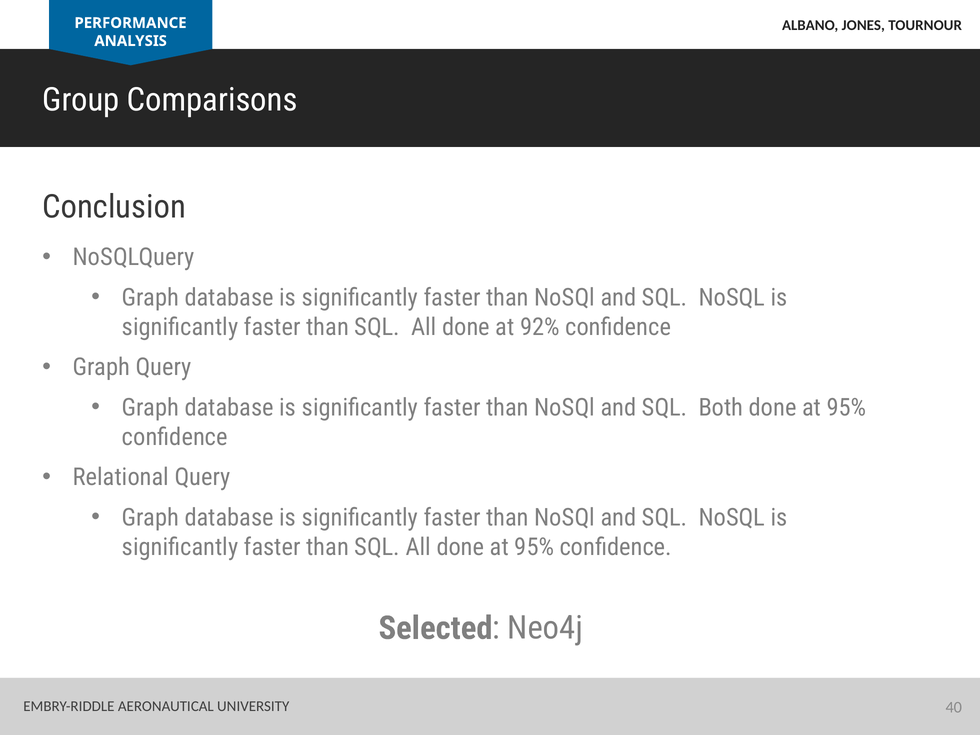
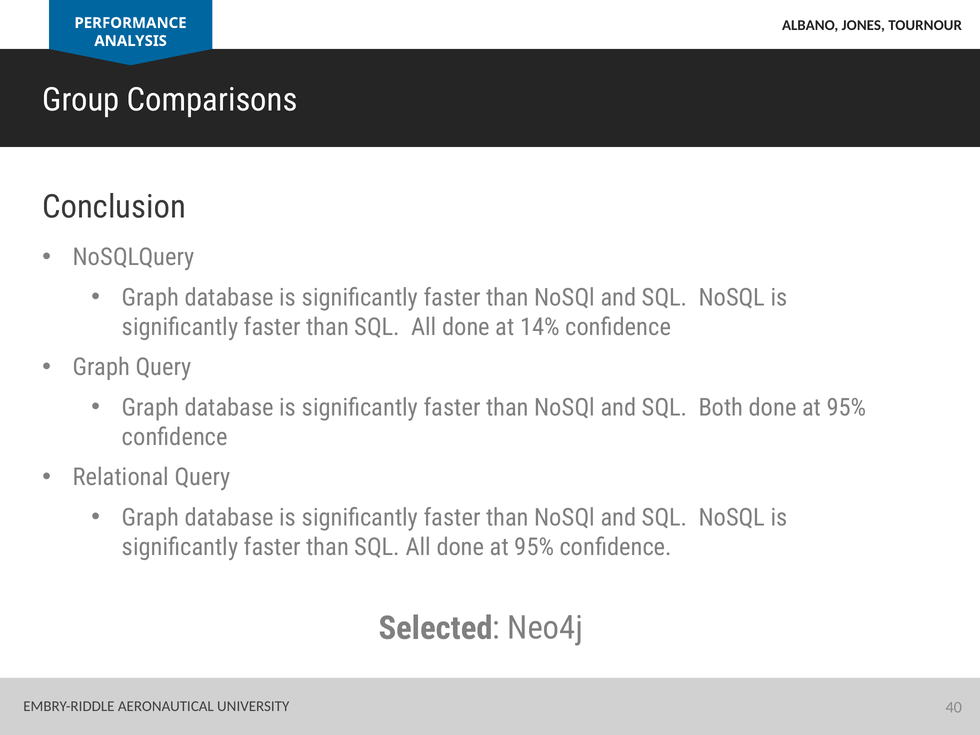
92%: 92% -> 14%
